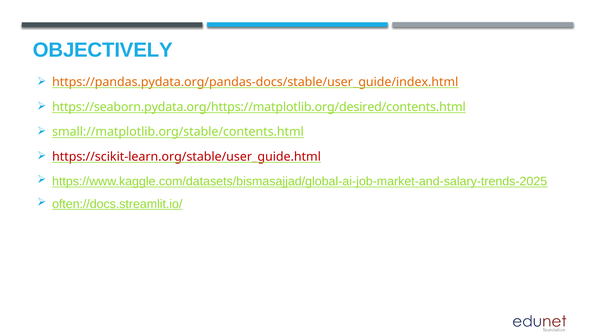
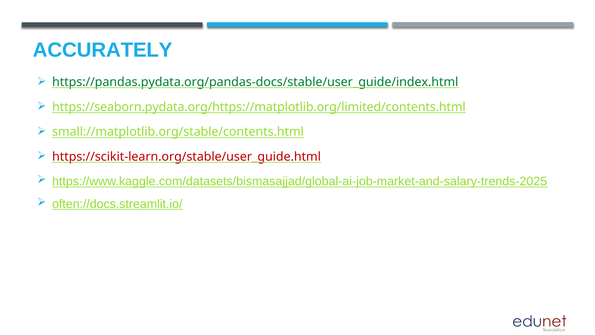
OBJECTIVELY: OBJECTIVELY -> ACCURATELY
https://pandas.pydata.org/pandas-docs/stable/user_guide/index.html colour: orange -> green
https://seaborn.pydata.org/https://matplotlib.org/desired/contents.html: https://seaborn.pydata.org/https://matplotlib.org/desired/contents.html -> https://seaborn.pydata.org/https://matplotlib.org/limited/contents.html
